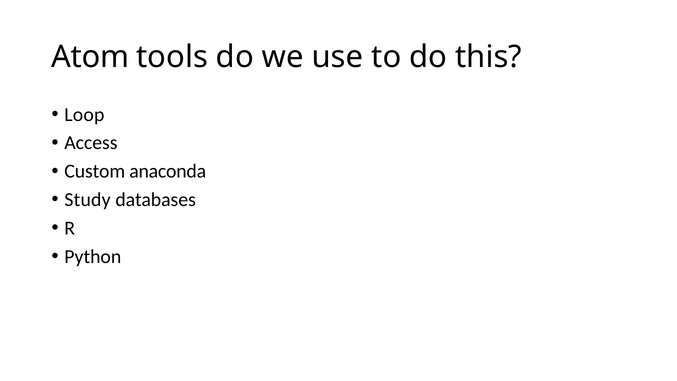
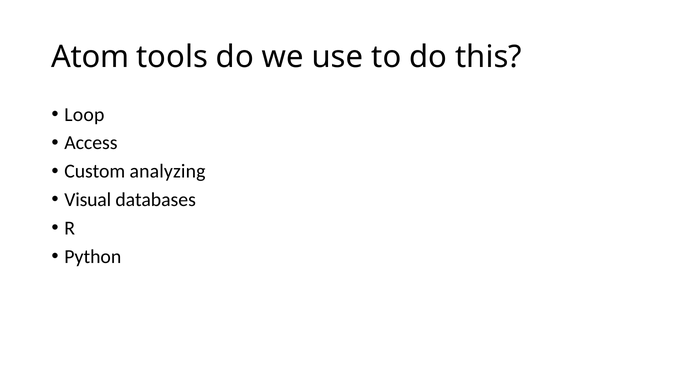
anaconda: anaconda -> analyzing
Study: Study -> Visual
